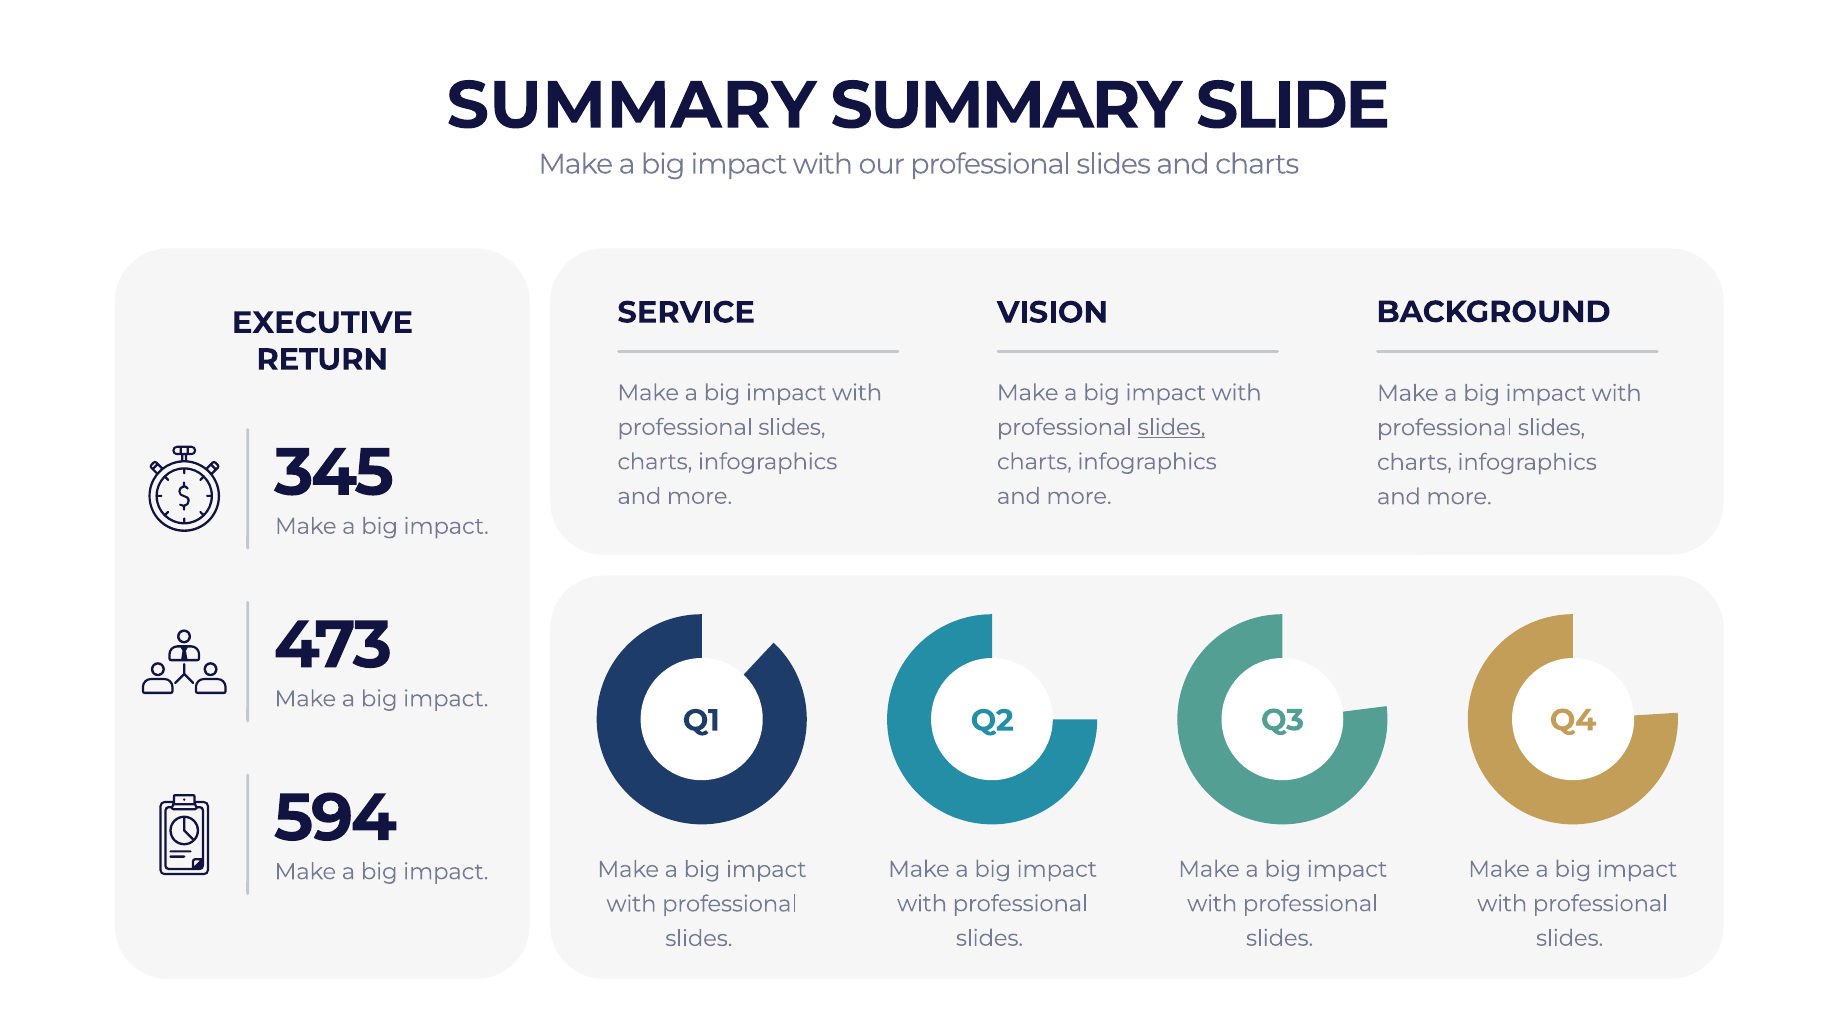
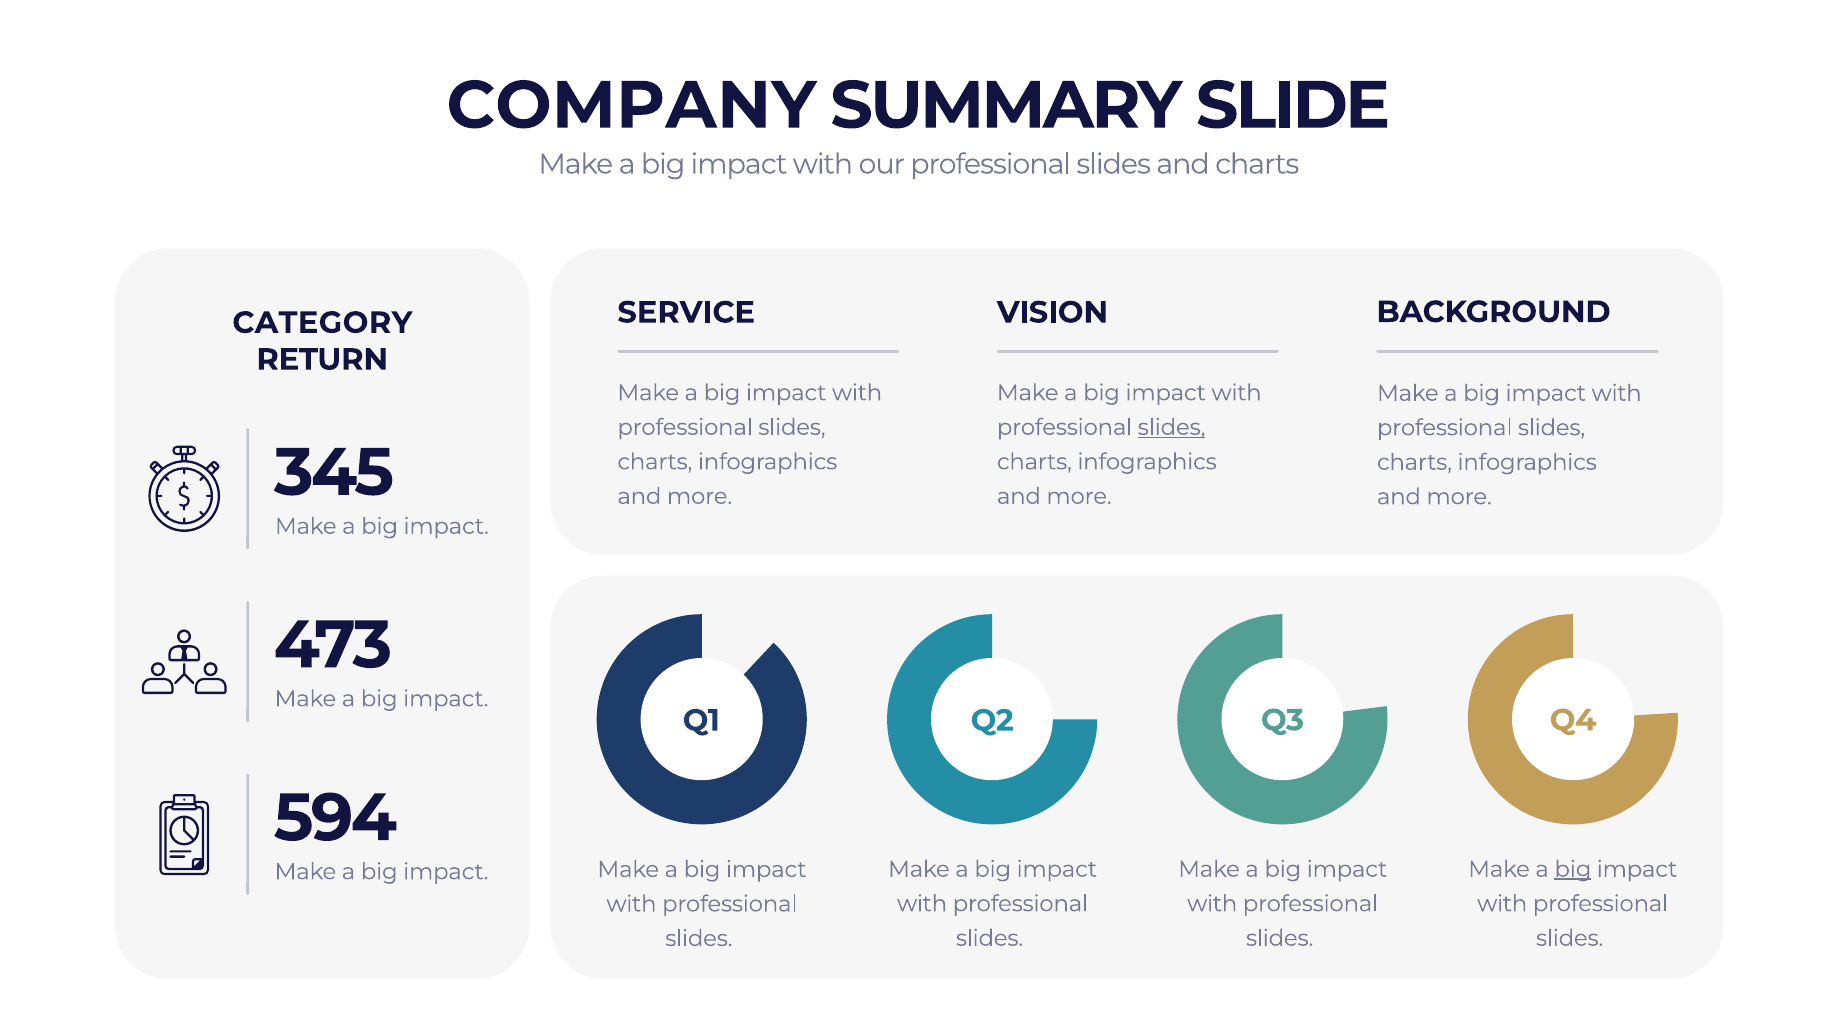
SUMMARY at (632, 106): SUMMARY -> COMPANY
EXECUTIVE: EXECUTIVE -> CATEGORY
big at (1573, 869) underline: none -> present
